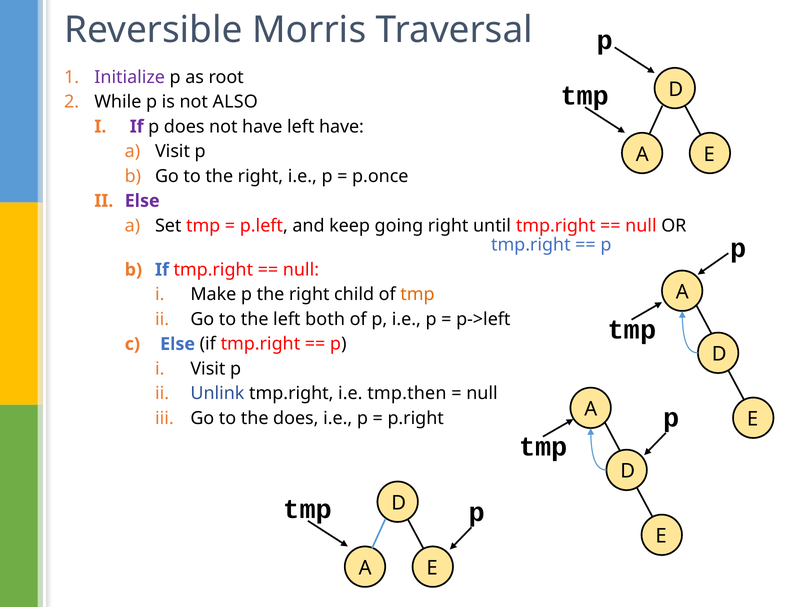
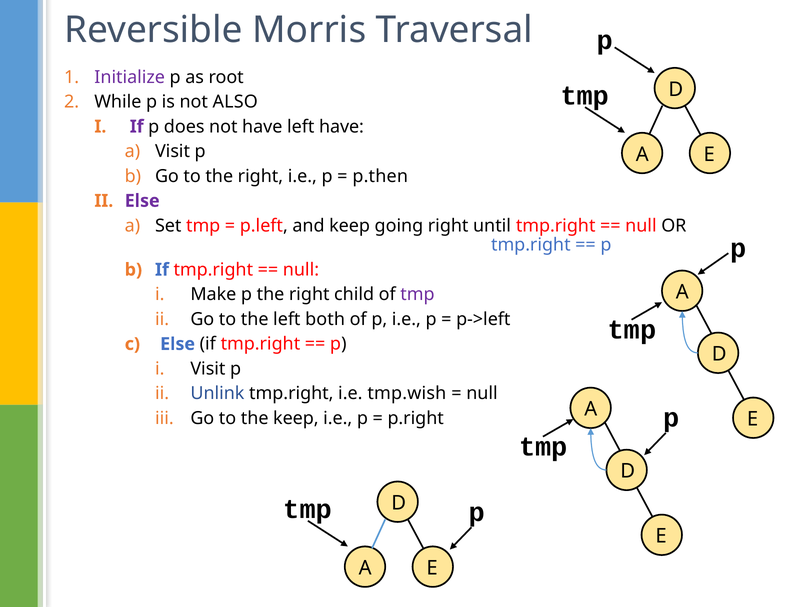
p.once: p.once -> p.then
tmp at (417, 294) colour: orange -> purple
tmp.then: tmp.then -> tmp.wish
the does: does -> keep
